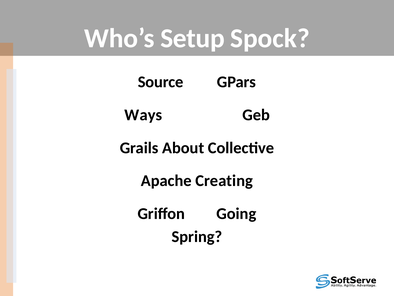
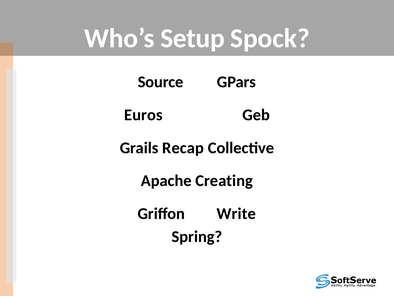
Ways: Ways -> Euros
About: About -> Recap
Going: Going -> Write
